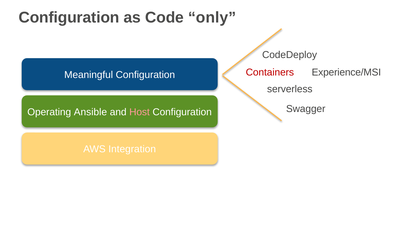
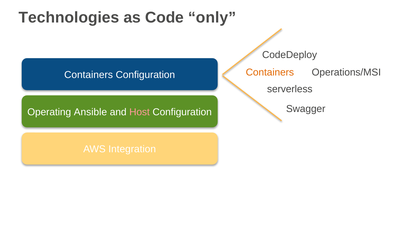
Configuration at (69, 17): Configuration -> Technologies
Containers at (270, 72) colour: red -> orange
Experience/MSI: Experience/MSI -> Operations/MSI
Meaningful at (89, 75): Meaningful -> Containers
